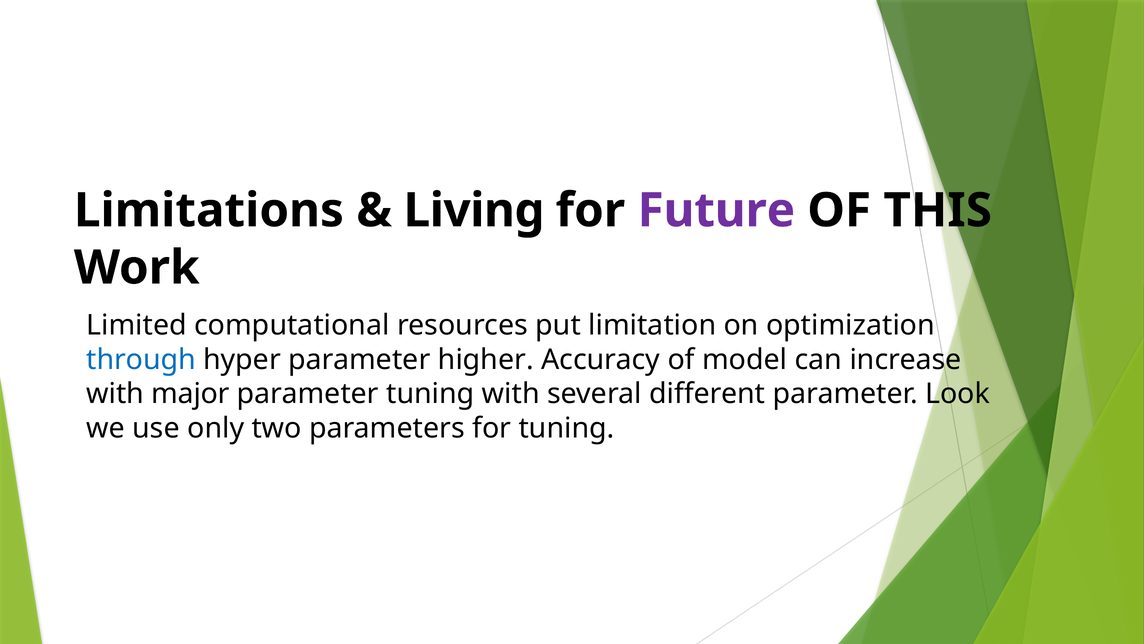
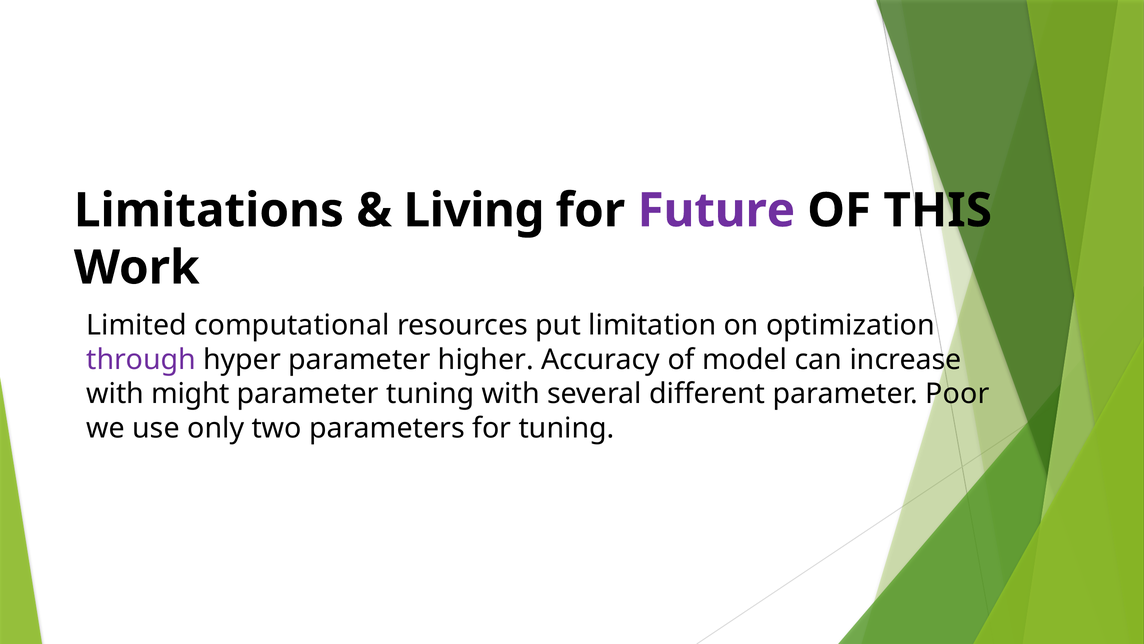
through colour: blue -> purple
major: major -> might
Look: Look -> Poor
